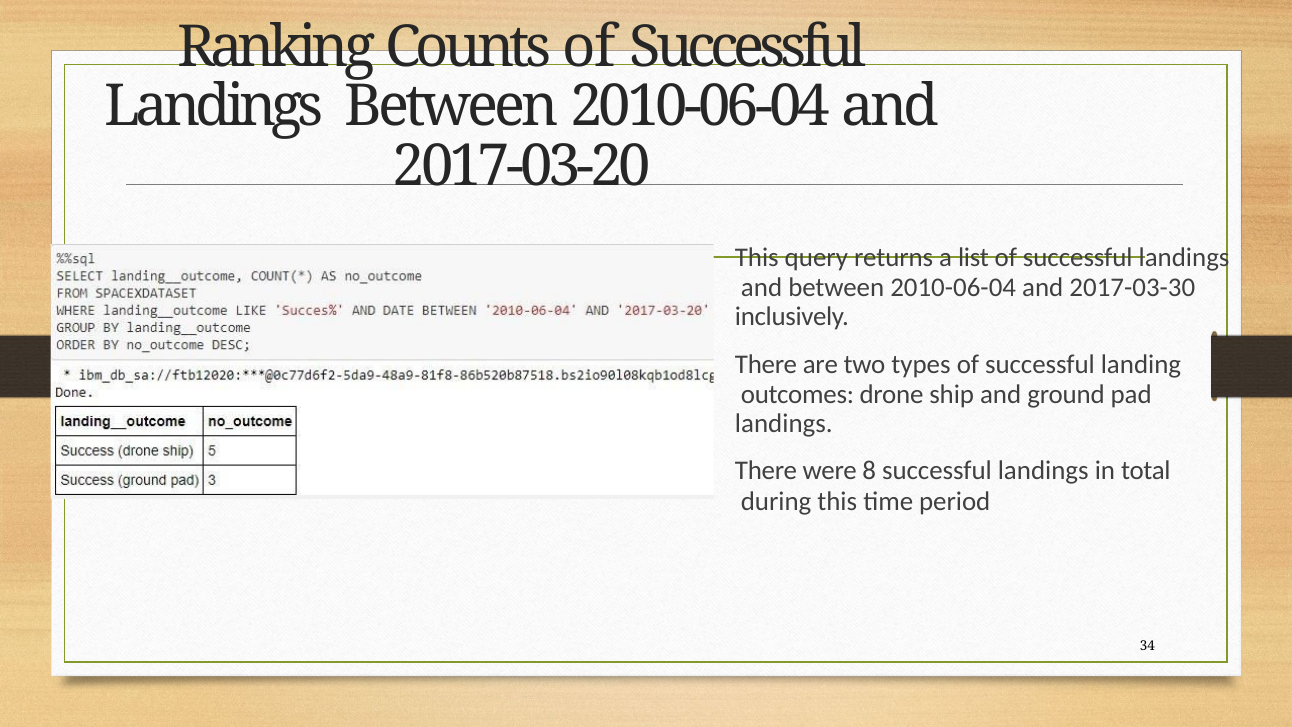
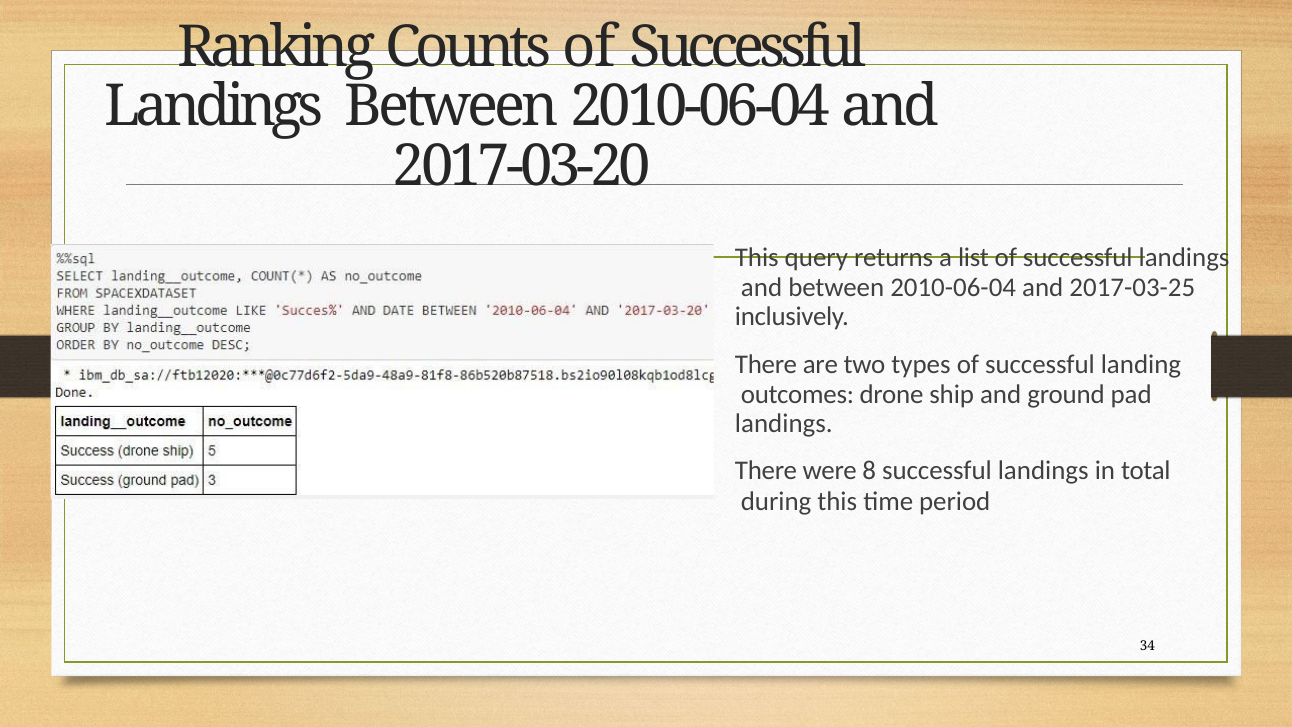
2017-03-30: 2017-03-30 -> 2017-03-25
